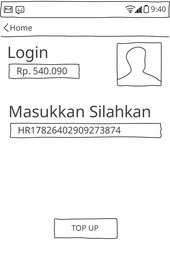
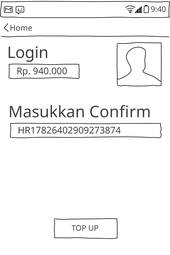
540.090: 540.090 -> 940.000
Silahkan: Silahkan -> Confirm
